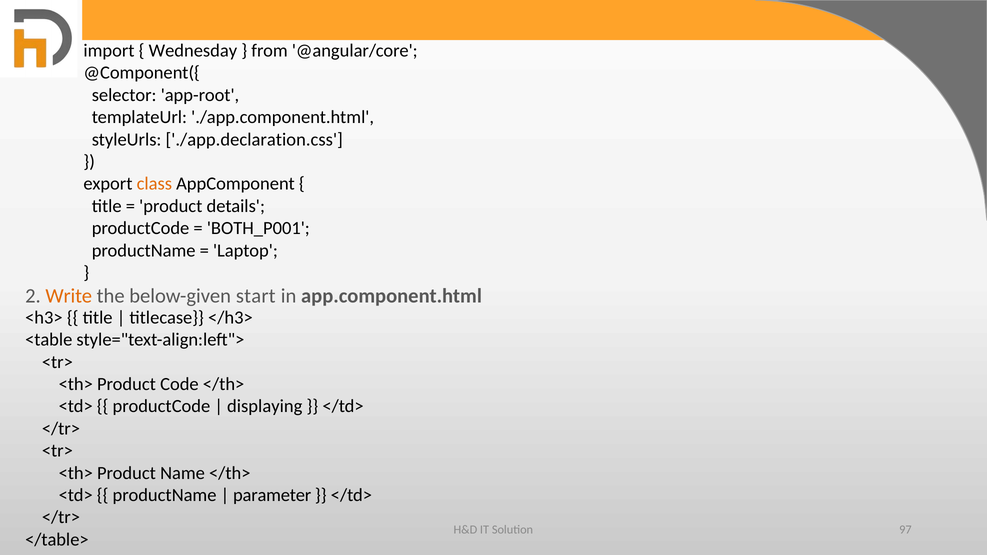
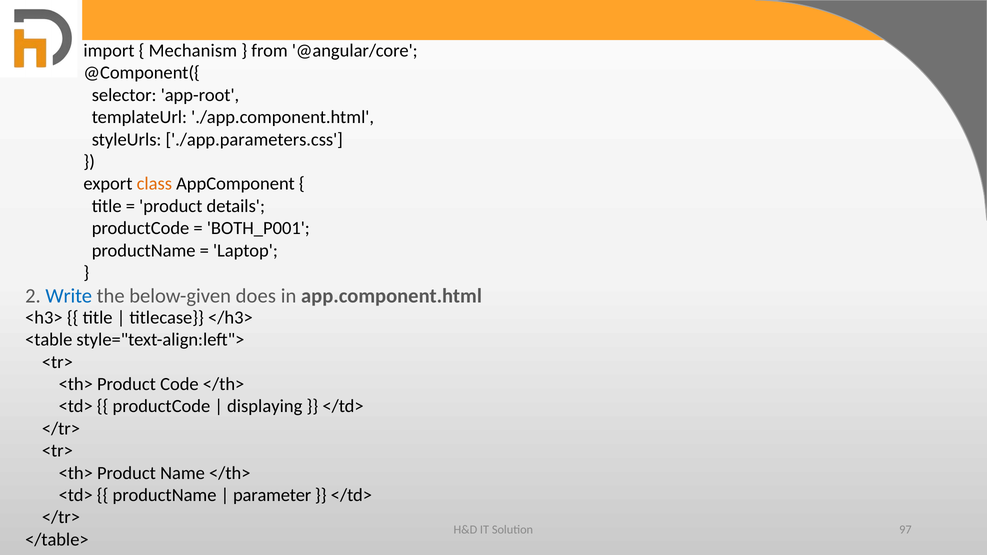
Wednesday: Wednesday -> Mechanism
./app.declaration.css: ./app.declaration.css -> ./app.parameters.css
Write colour: orange -> blue
start: start -> does
